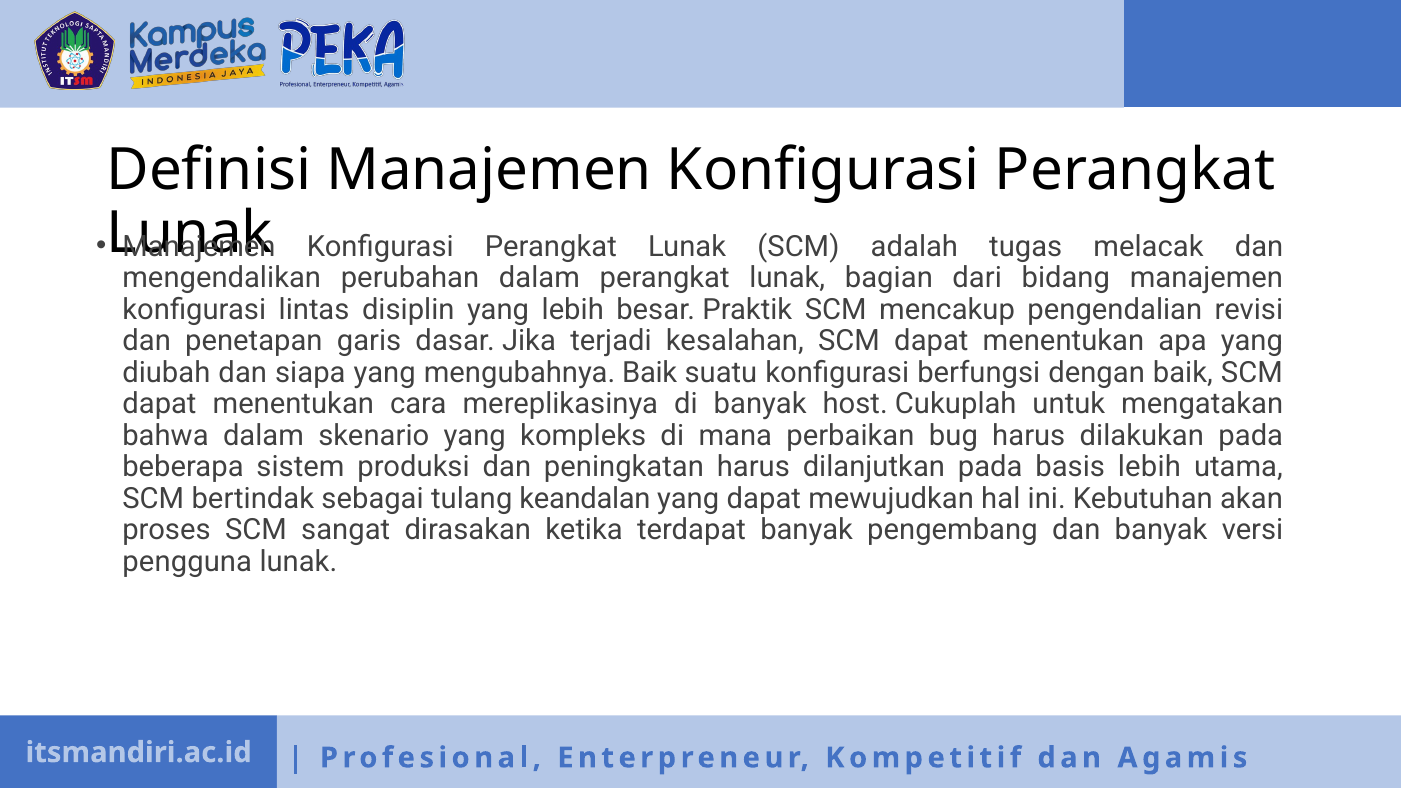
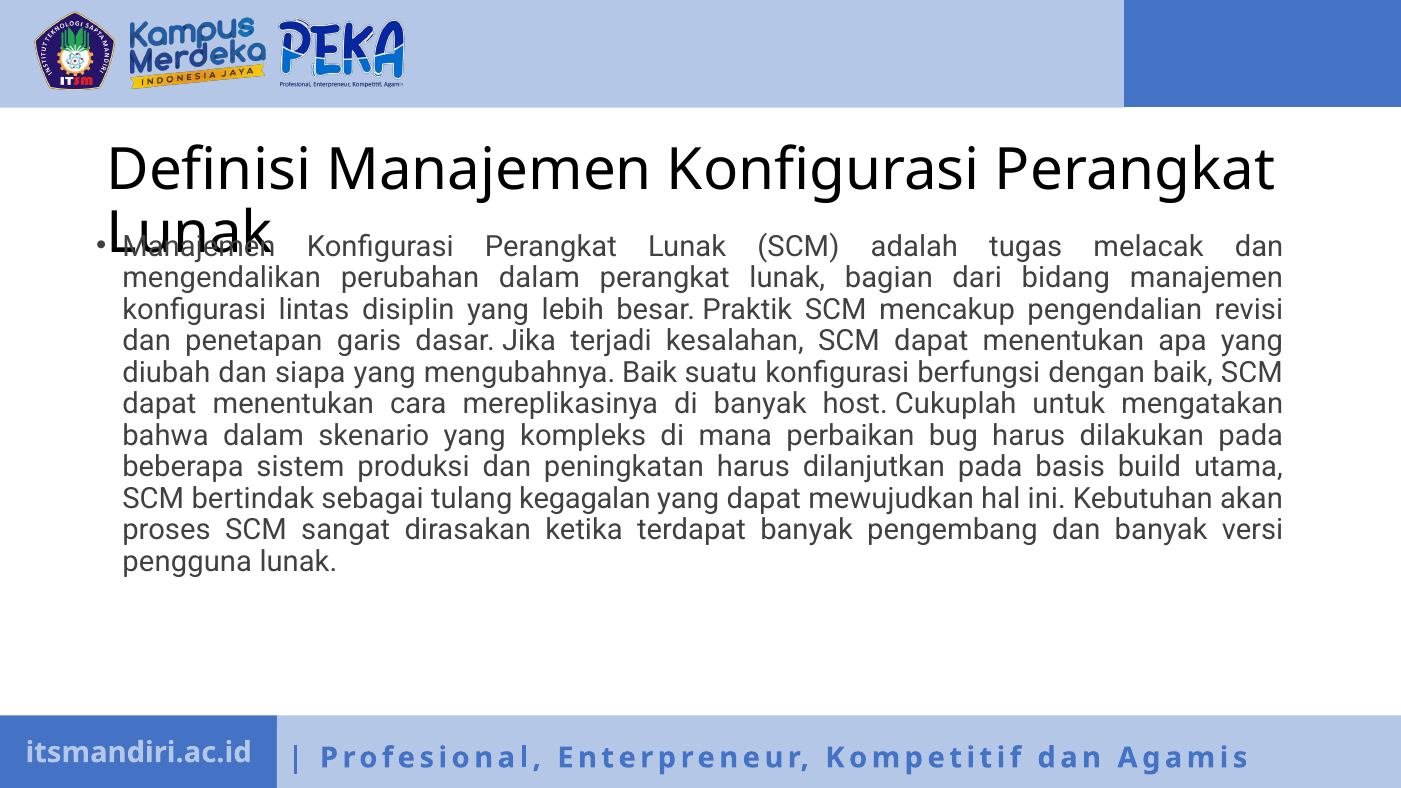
basis lebih: lebih -> build
keandalan: keandalan -> kegagalan
